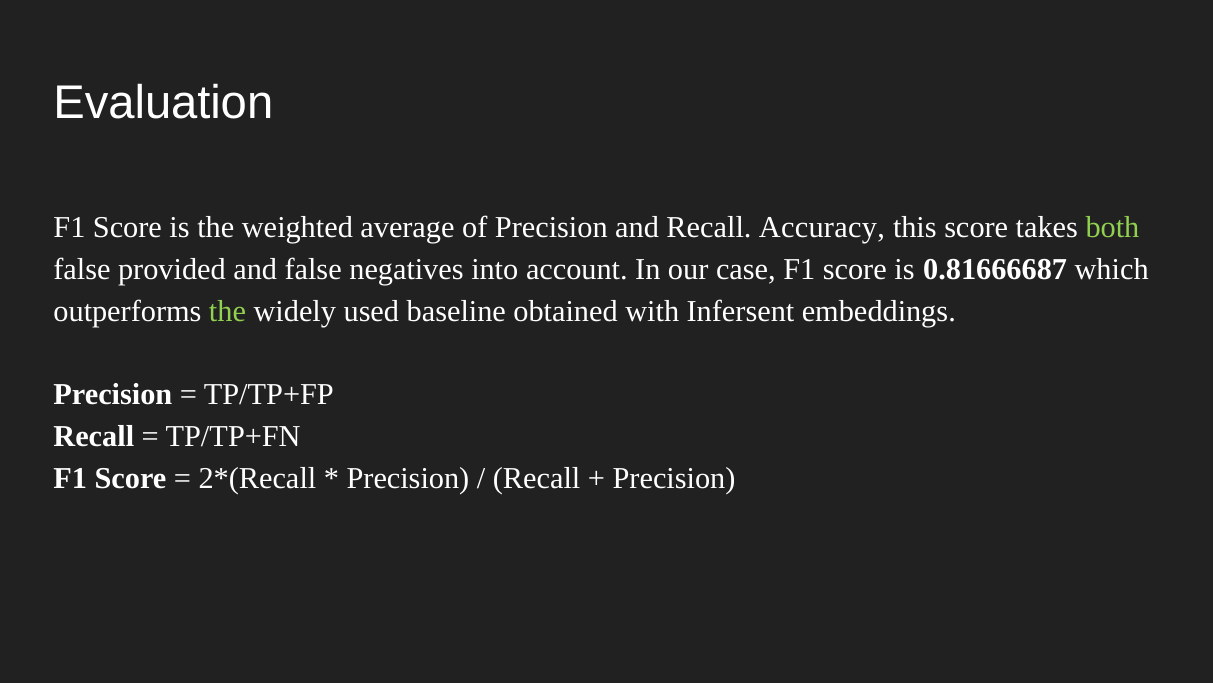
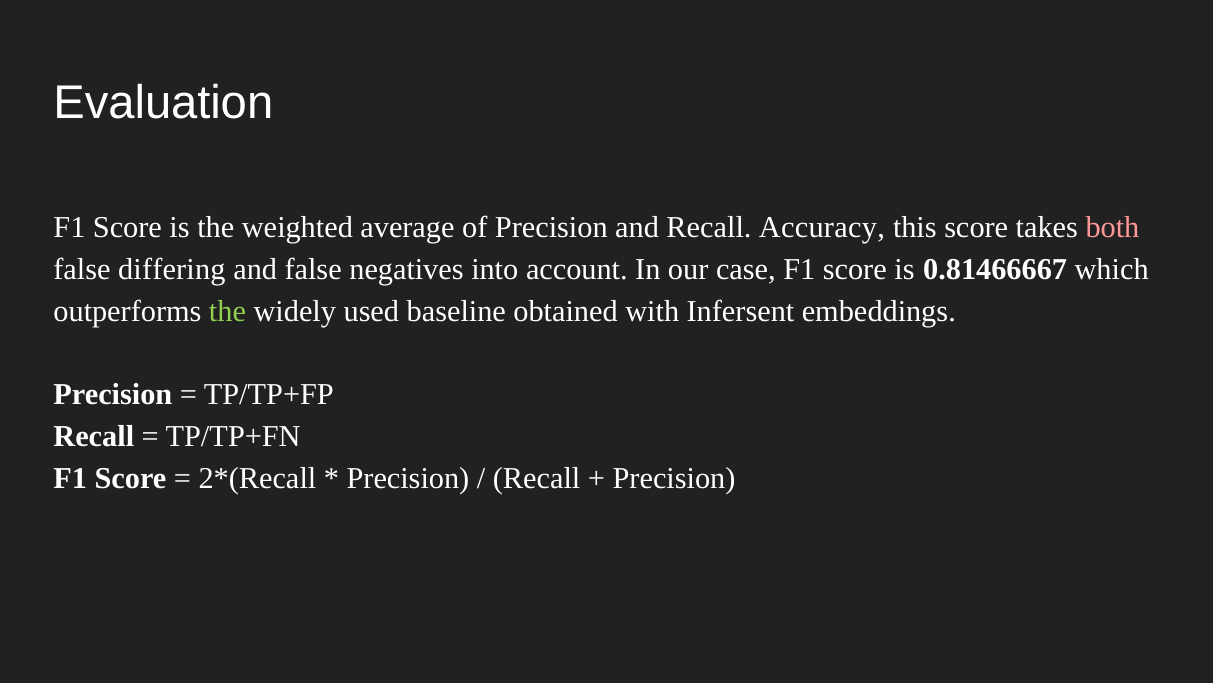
both colour: light green -> pink
provided: provided -> differing
0.81666687: 0.81666687 -> 0.81466667
